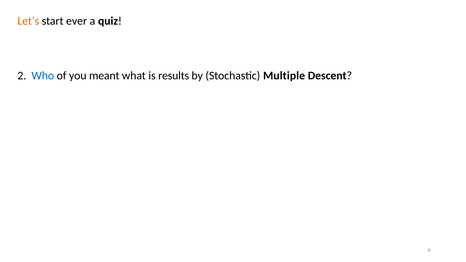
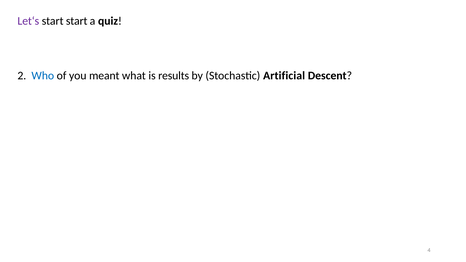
Let‘s colour: orange -> purple
start ever: ever -> start
Multiple: Multiple -> Artificial
